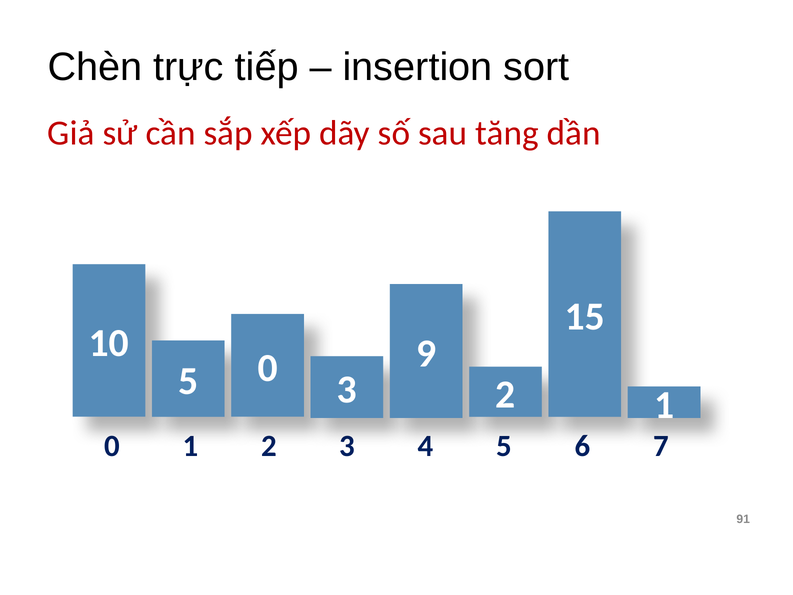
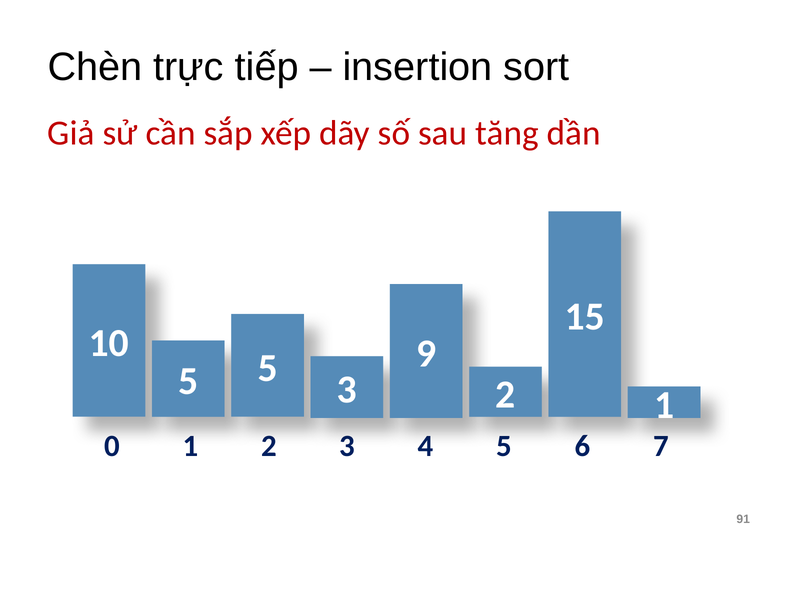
5 0: 0 -> 5
